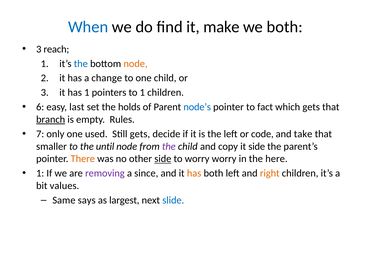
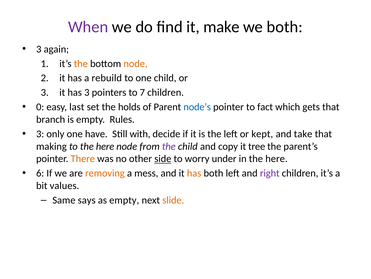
When colour: blue -> purple
reach: reach -> again
the at (81, 63) colour: blue -> orange
change: change -> rebuild
has 1: 1 -> 3
to 1: 1 -> 7
6: 6 -> 0
branch underline: present -> none
7 at (40, 134): 7 -> 3
used: used -> have
Still gets: gets -> with
code: code -> kept
smaller: smaller -> making
to the until: until -> here
it side: side -> tree
worry worry: worry -> under
1 at (40, 173): 1 -> 6
removing colour: purple -> orange
since: since -> mess
right colour: orange -> purple
as largest: largest -> empty
slide colour: blue -> orange
